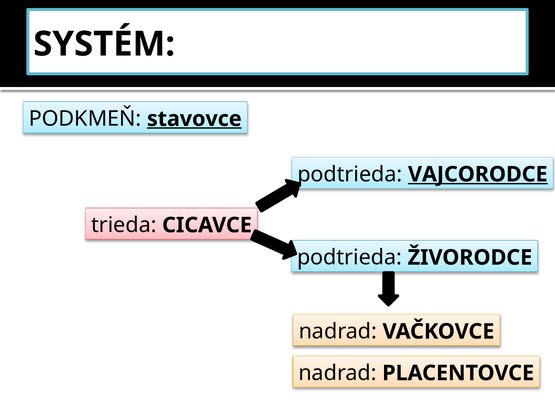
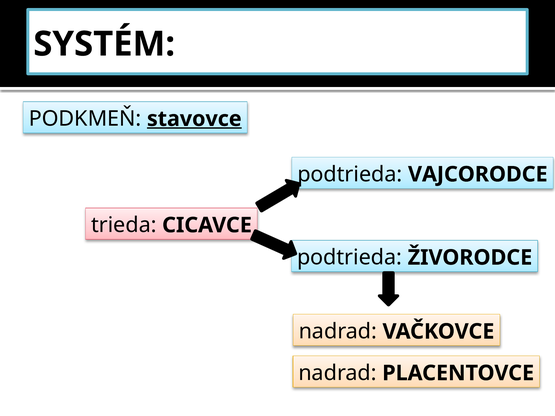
VAJCORODCE underline: present -> none
